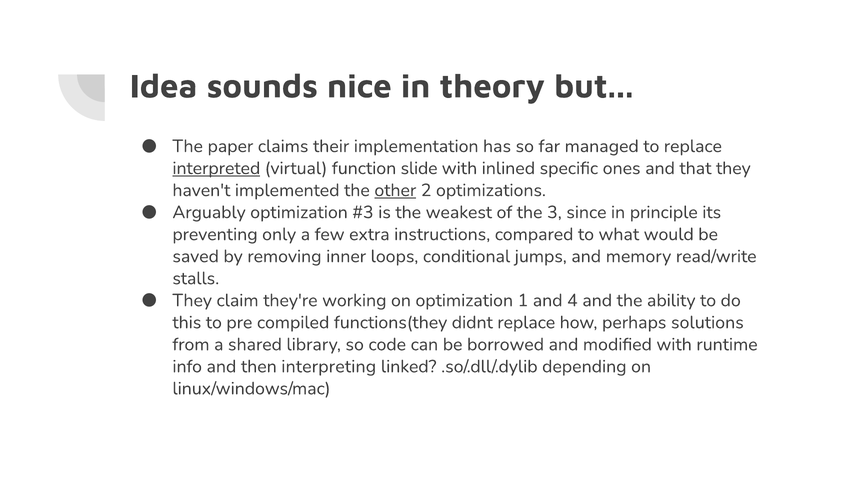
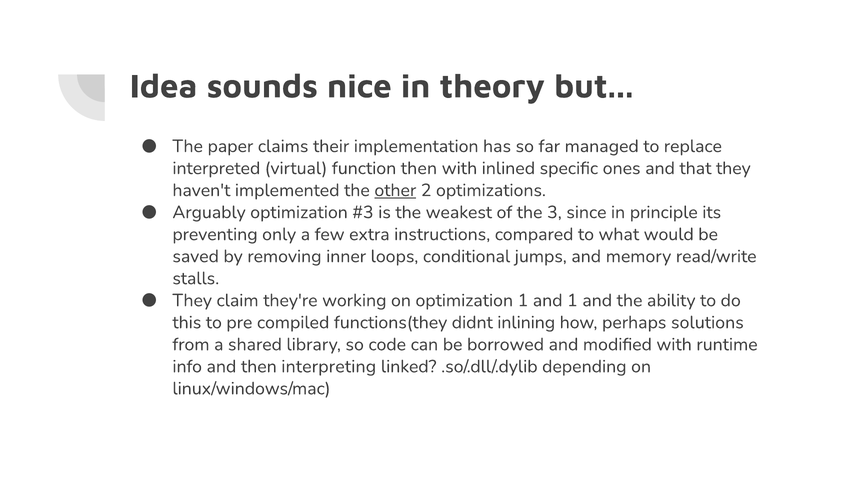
interpreted underline: present -> none
function slide: slide -> then
and 4: 4 -> 1
didnt replace: replace -> inlining
